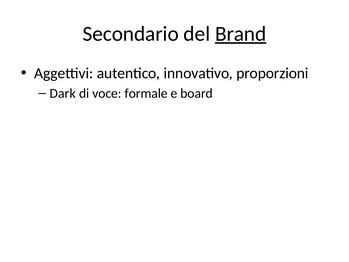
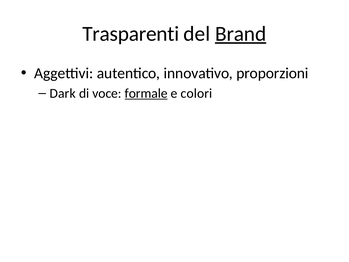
Secondario: Secondario -> Trasparenti
formale underline: none -> present
board: board -> colori
